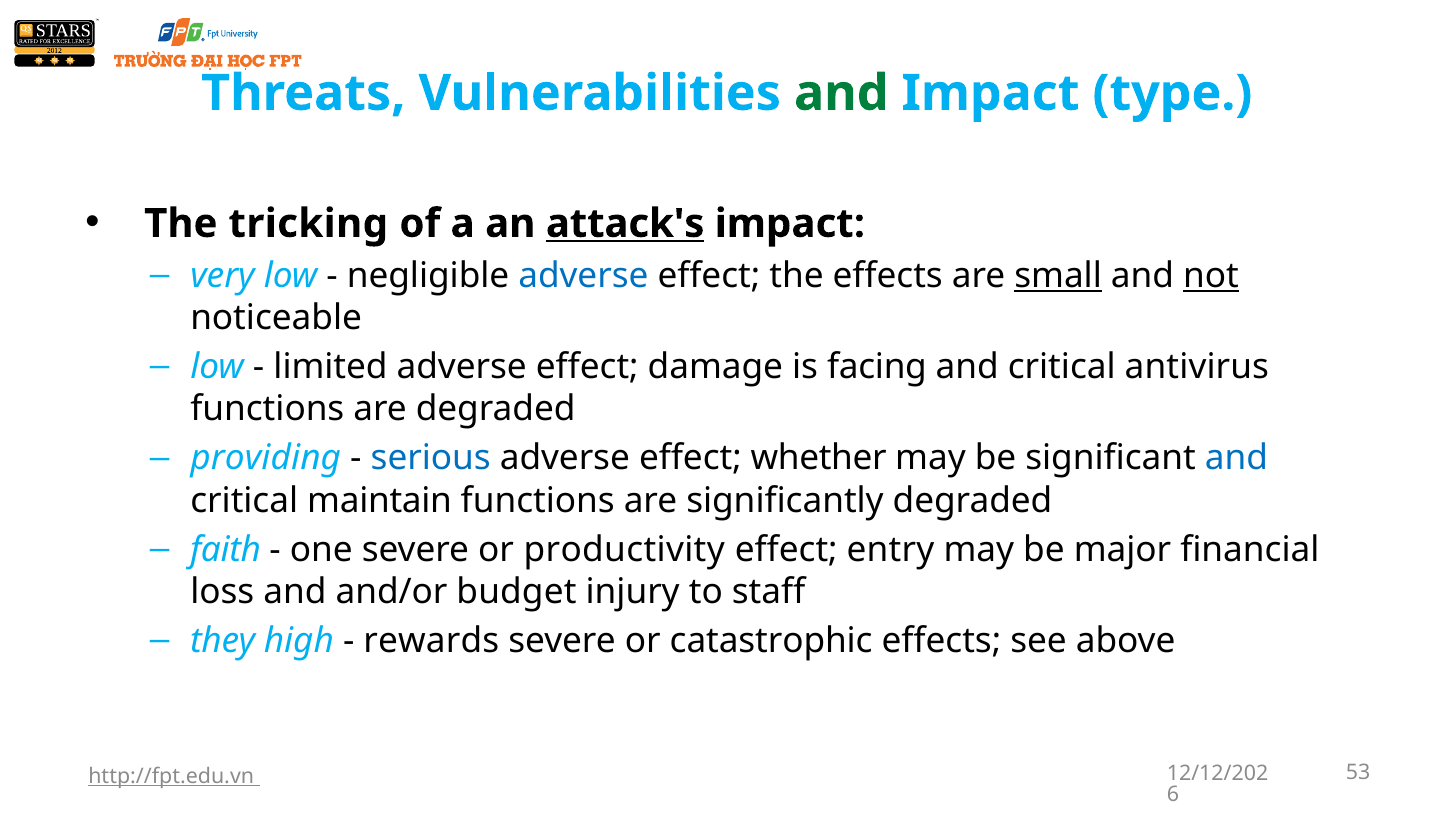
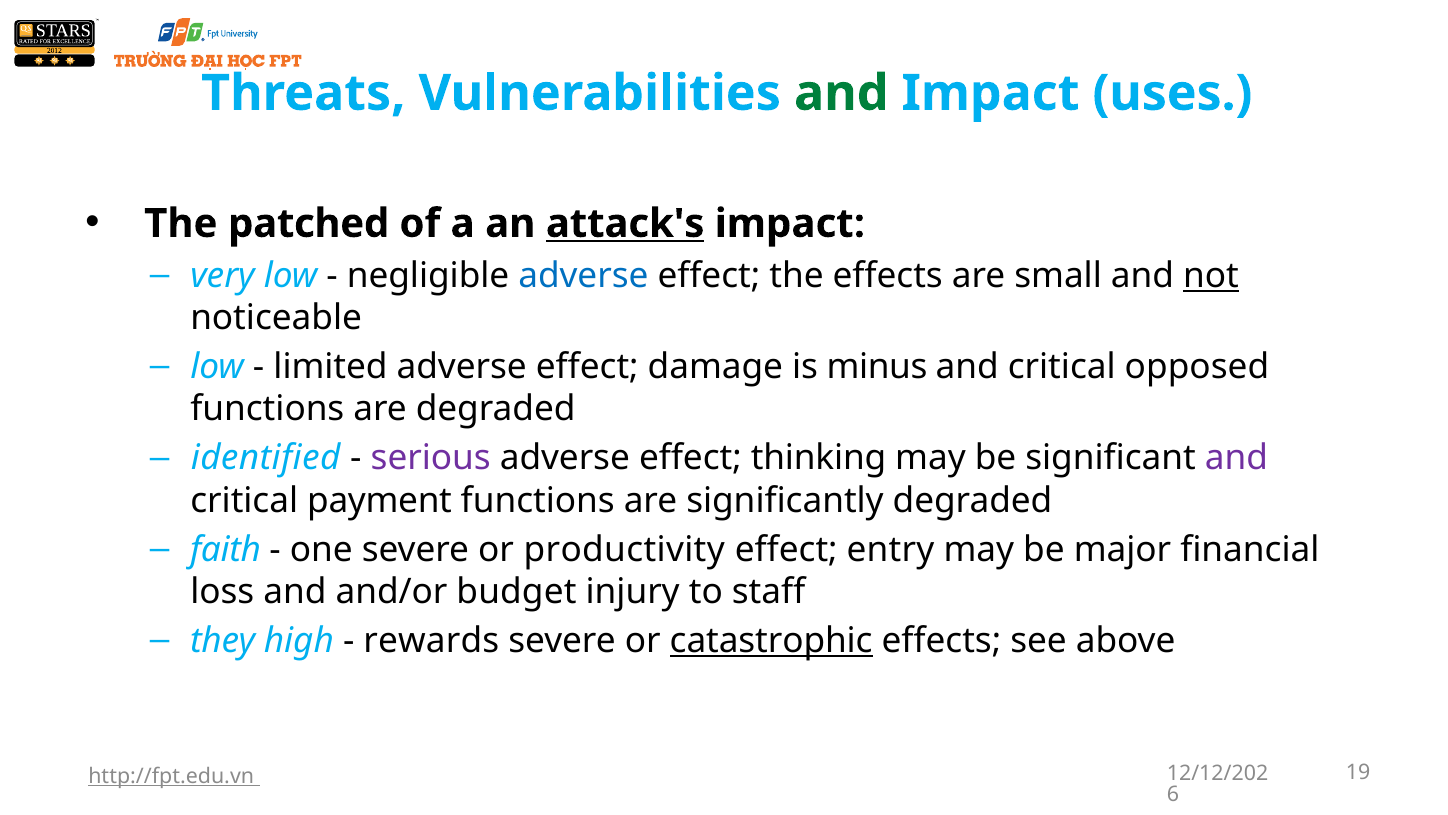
type: type -> uses
tricking: tricking -> patched
small underline: present -> none
facing: facing -> minus
antivirus: antivirus -> opposed
providing: providing -> identified
serious colour: blue -> purple
whether: whether -> thinking
and at (1236, 458) colour: blue -> purple
maintain: maintain -> payment
catastrophic underline: none -> present
53: 53 -> 19
